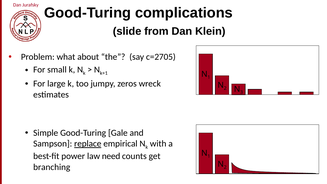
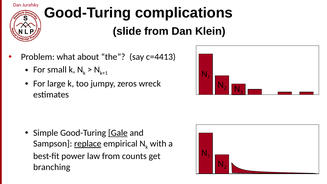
c=2705: c=2705 -> c=4413
Gale underline: none -> present
law need: need -> from
